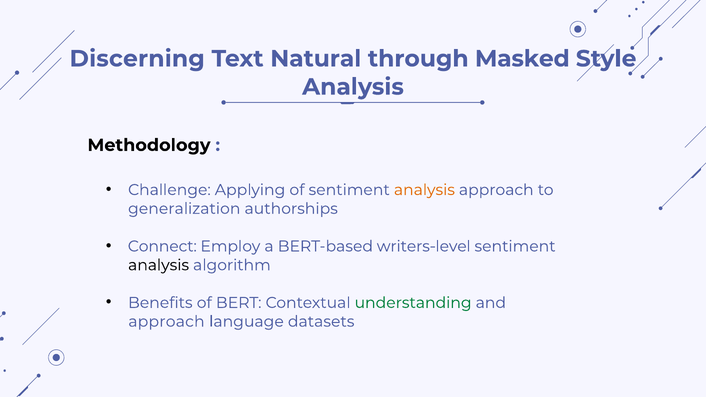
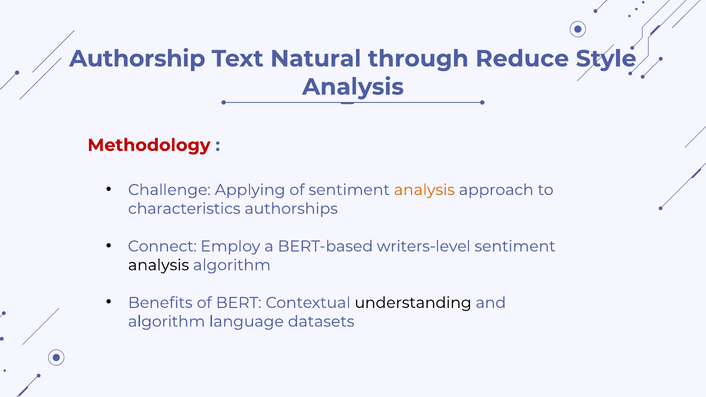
Discerning: Discerning -> Authorship
Masked: Masked -> Reduce
Methodology colour: black -> red
generalization: generalization -> characteristics
understanding colour: green -> black
approach at (166, 322): approach -> algorithm
